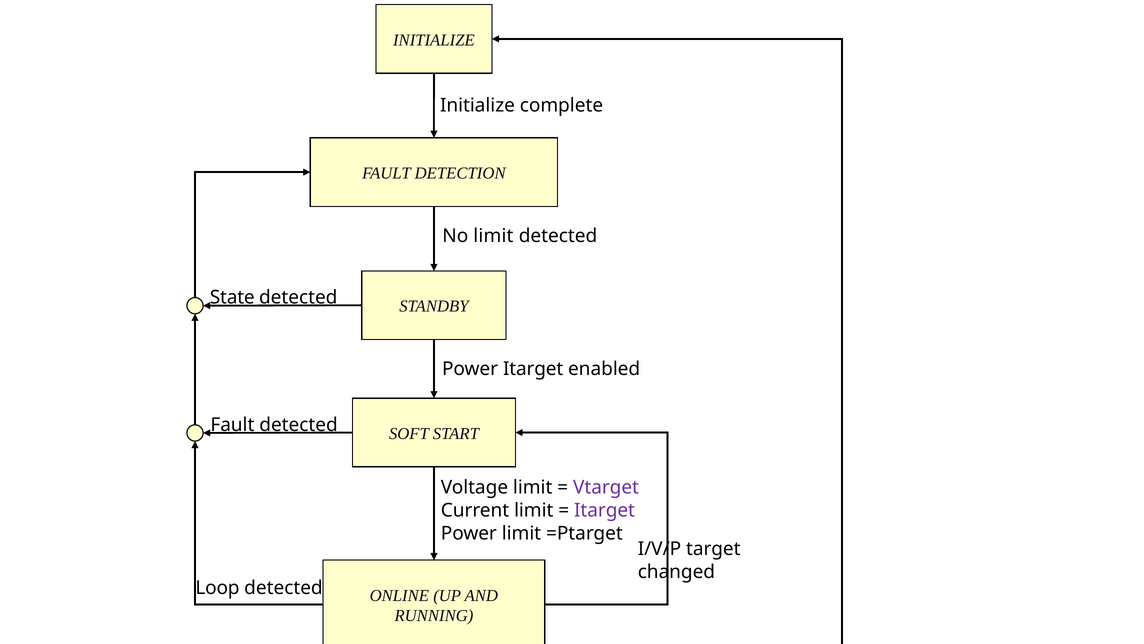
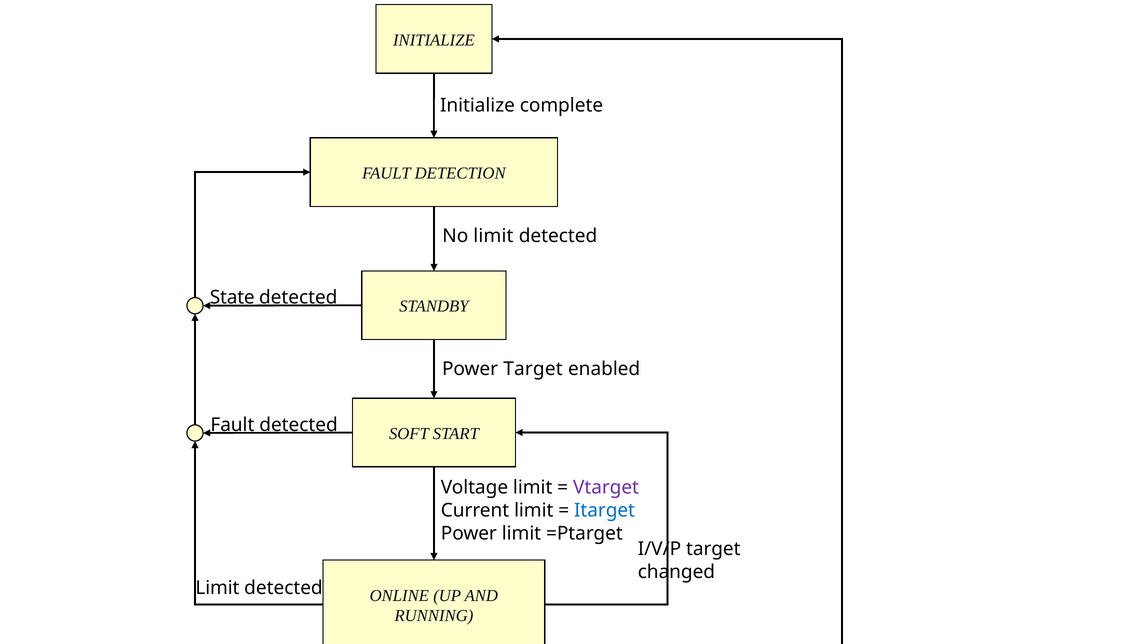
Power Itarget: Itarget -> Target
Itarget at (605, 510) colour: purple -> blue
Loop at (217, 587): Loop -> Limit
